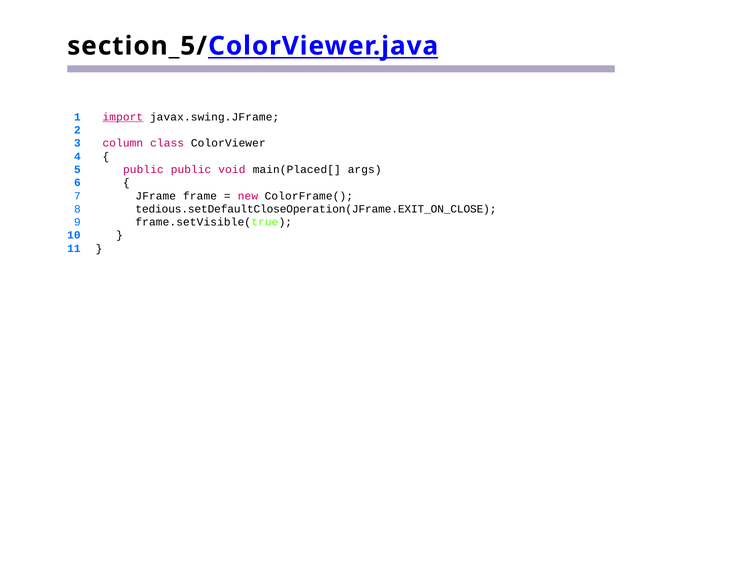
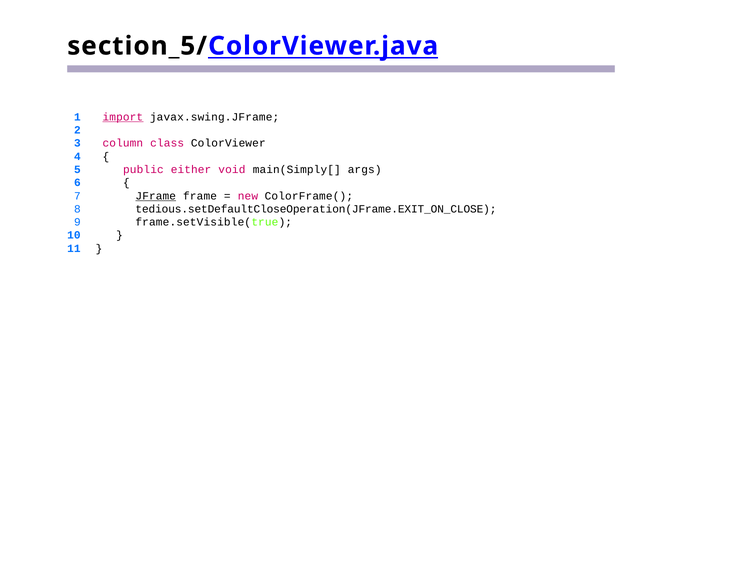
public public: public -> either
main(Placed[: main(Placed[ -> main(Simply[
JFrame underline: none -> present
